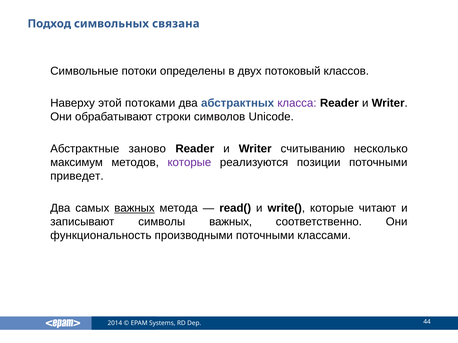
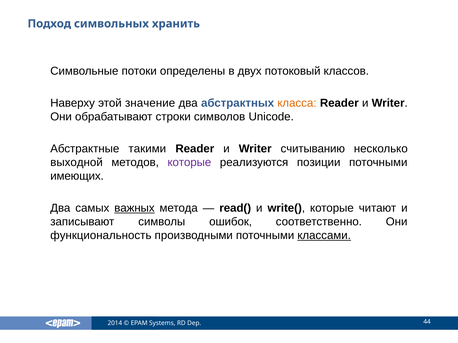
связана: связана -> хранить
потоками: потоками -> значение
класса colour: purple -> orange
заново: заново -> такими
максимум: максимум -> выходной
приведет: приведет -> имеющих
символы важных: важных -> ошибок
классами underline: none -> present
